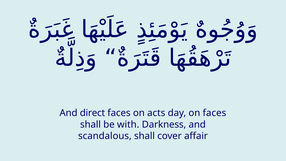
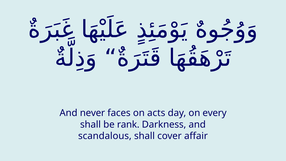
direct: direct -> never
on faces: faces -> every
with: with -> rank
